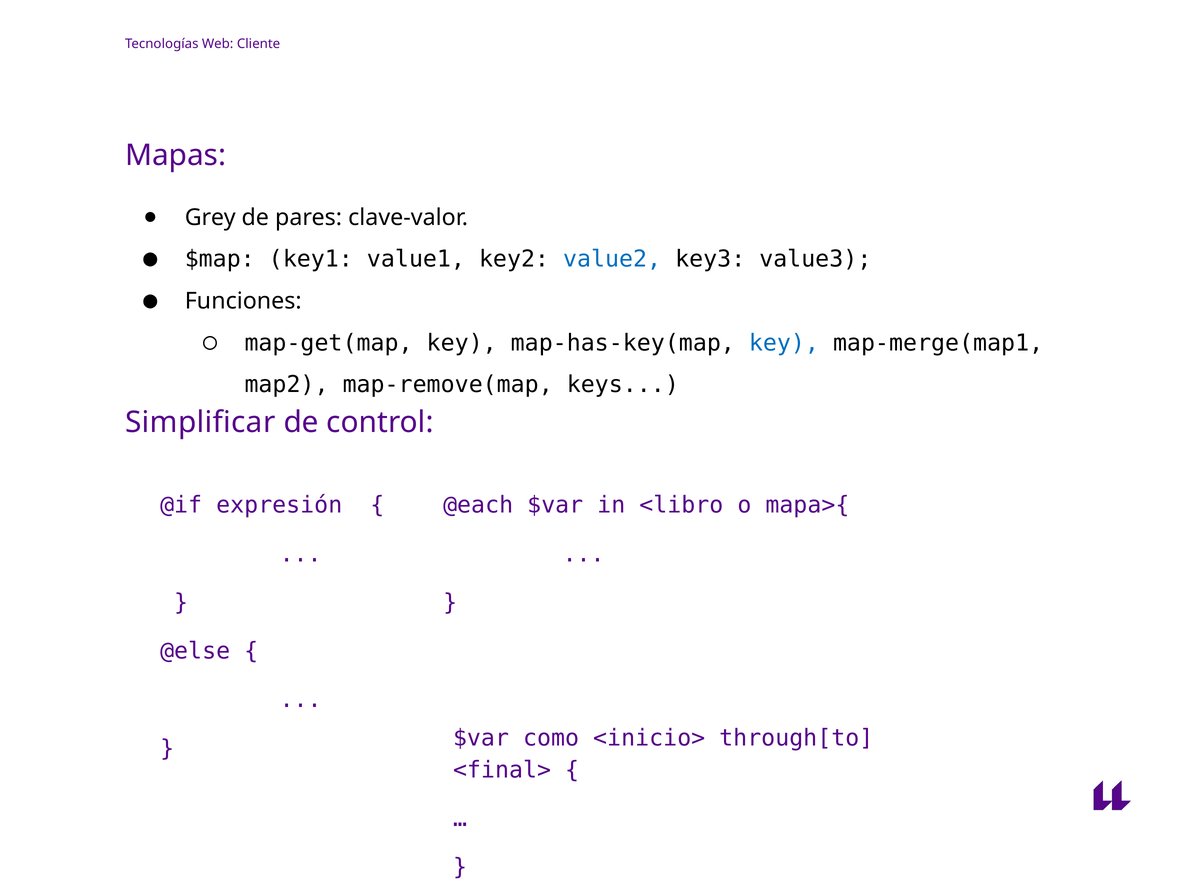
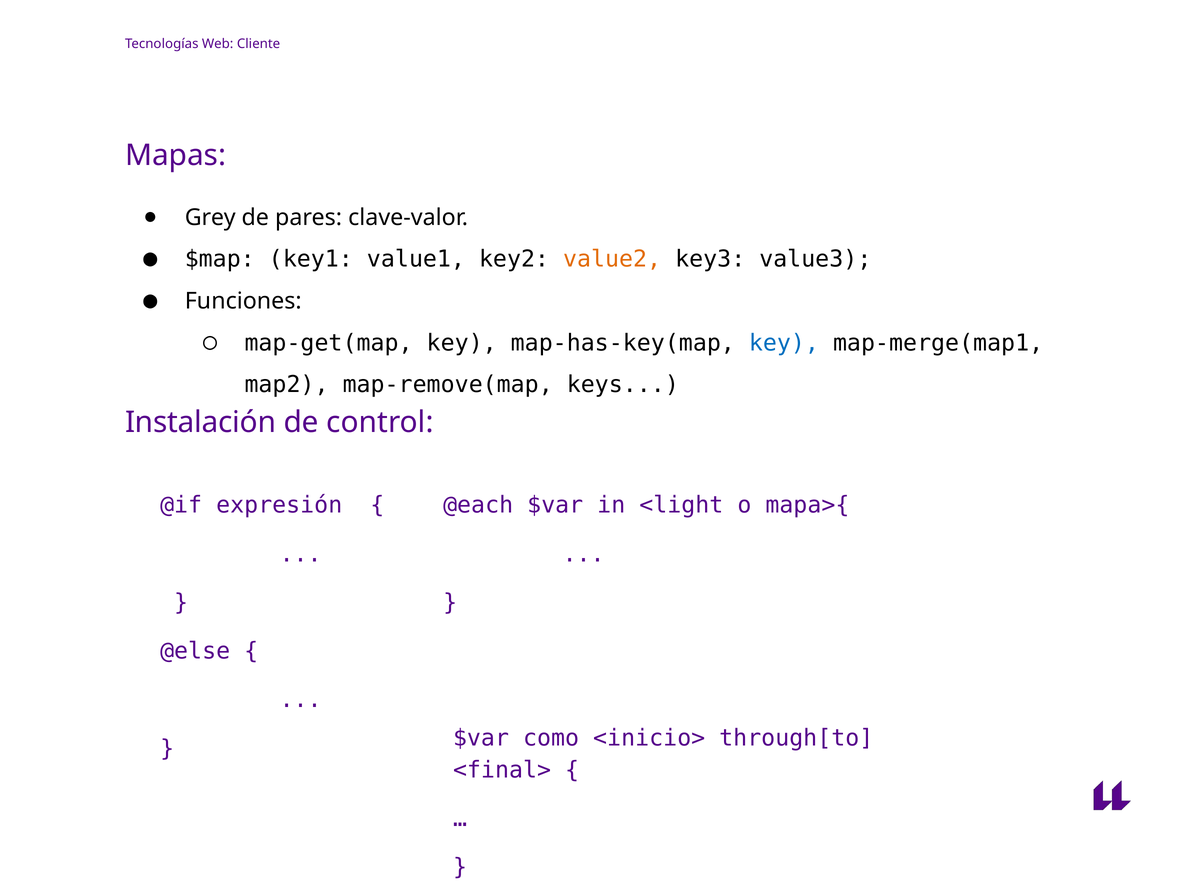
value2 colour: blue -> orange
Simplificar: Simplificar -> Instalación
<libro: <libro -> <light
